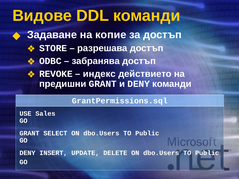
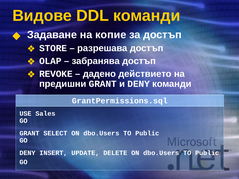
ODBC: ODBC -> OLAP
индекс: индекс -> дадено
